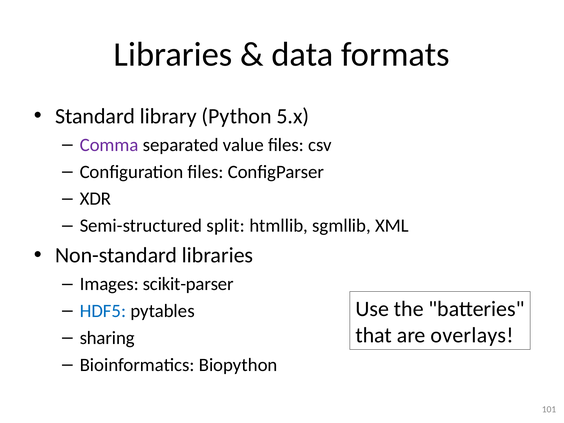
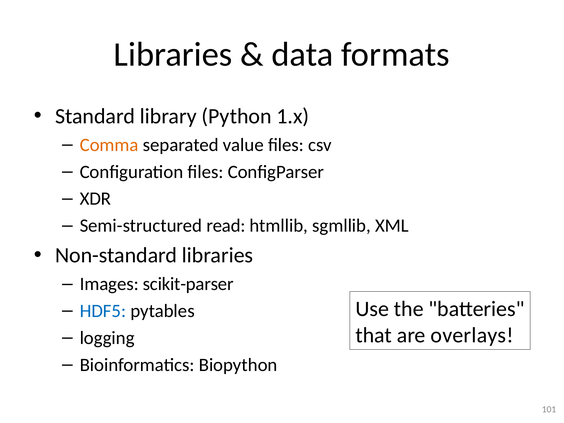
5.x: 5.x -> 1.x
Comma colour: purple -> orange
split: split -> read
sharing: sharing -> logging
